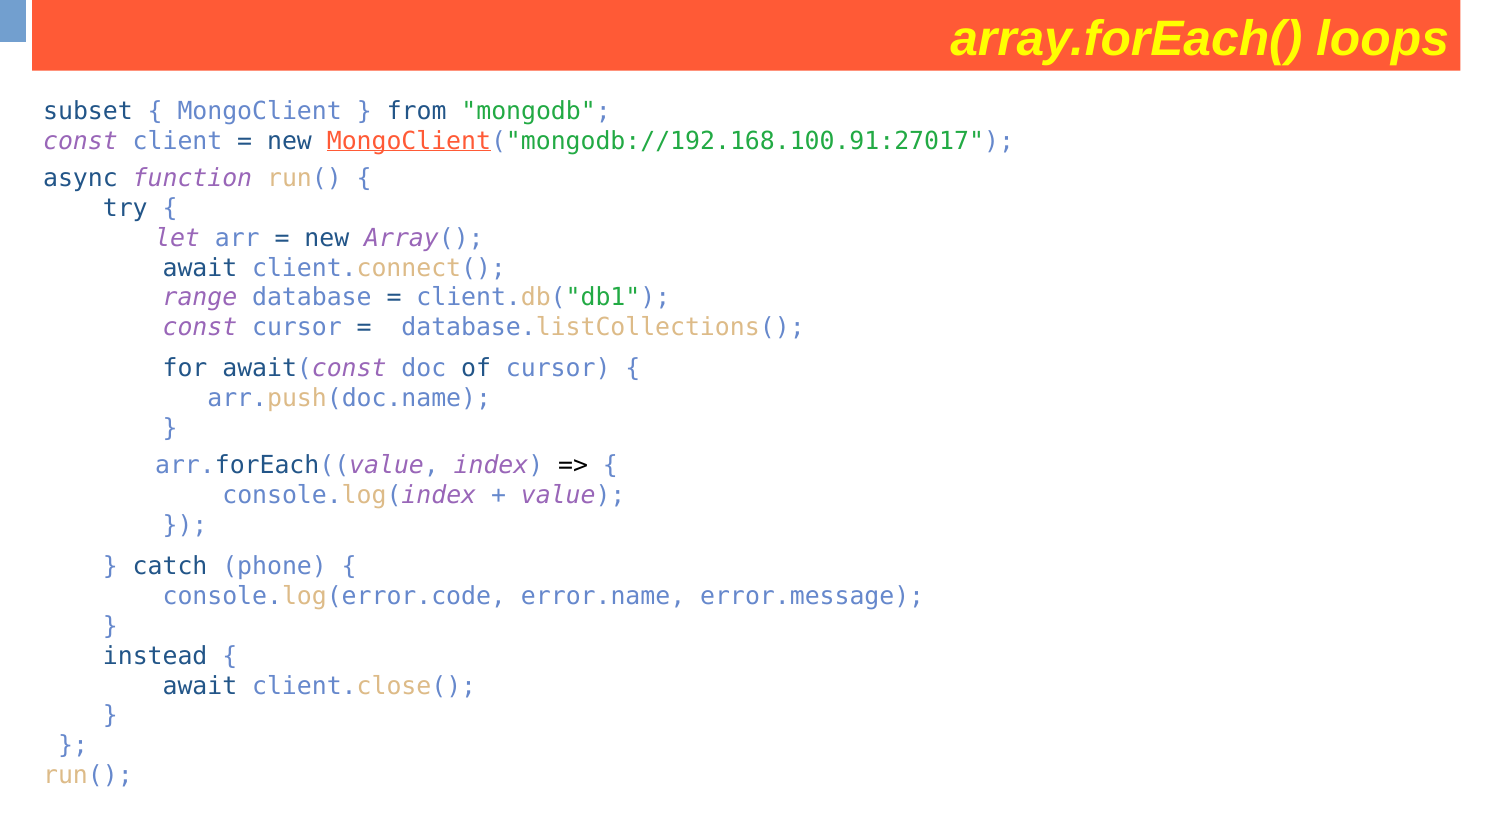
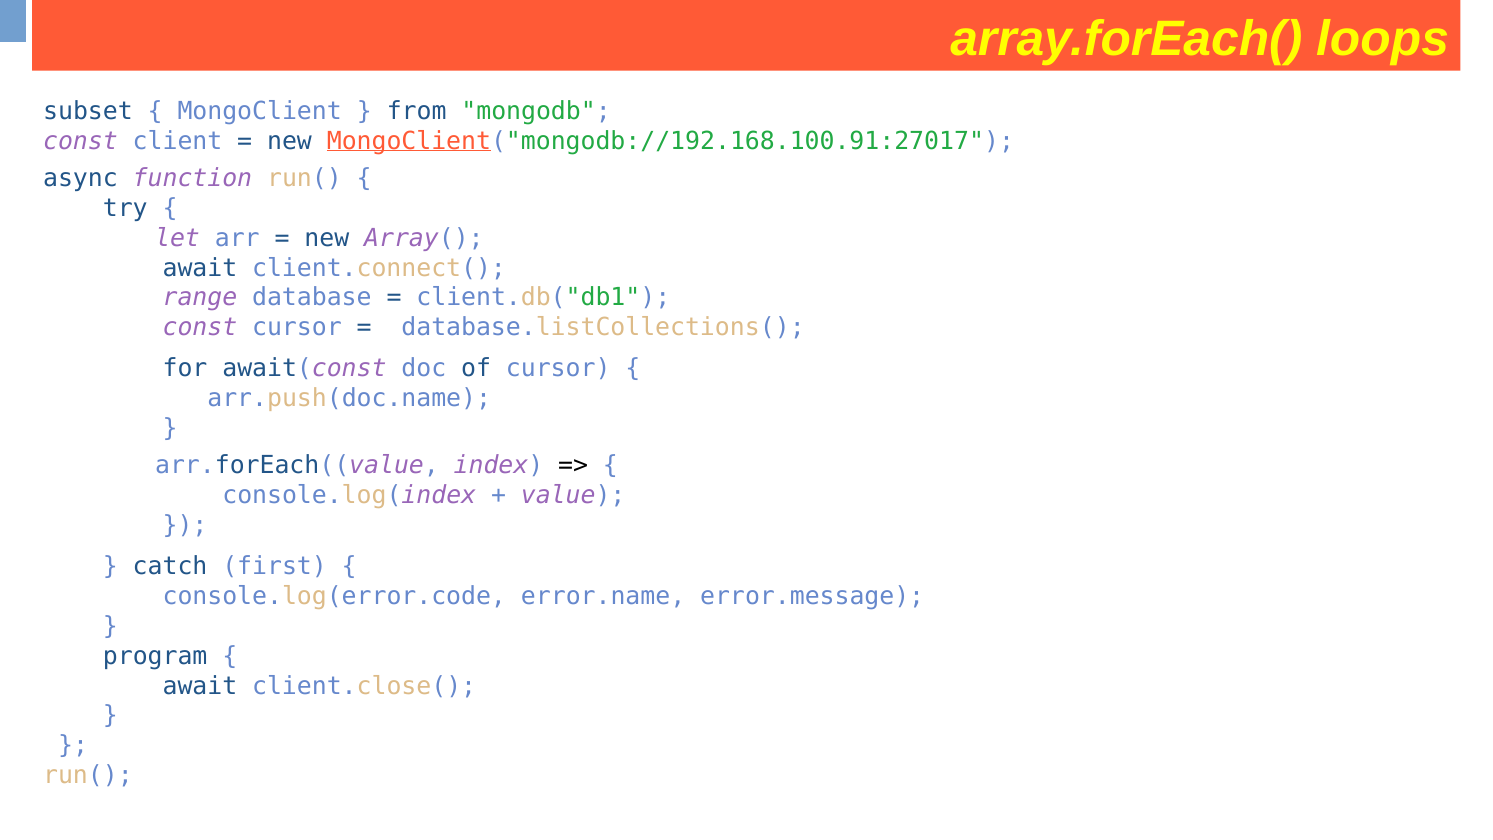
phone: phone -> first
instead: instead -> program
